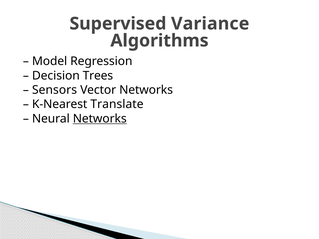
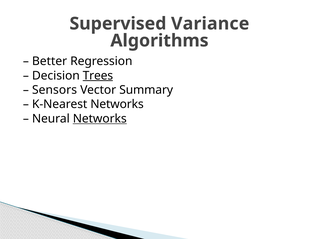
Model: Model -> Better
Trees underline: none -> present
Vector Networks: Networks -> Summary
K-Nearest Translate: Translate -> Networks
